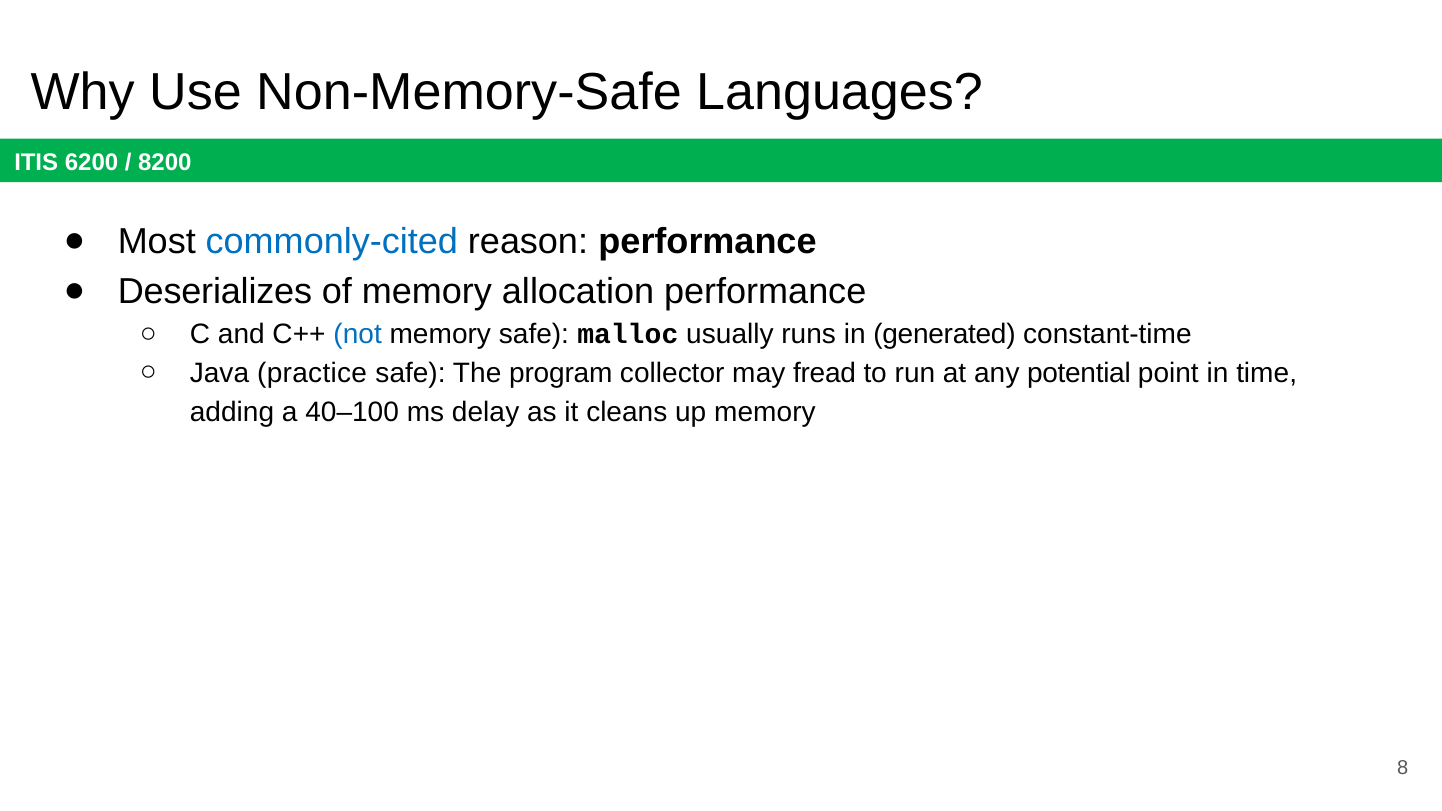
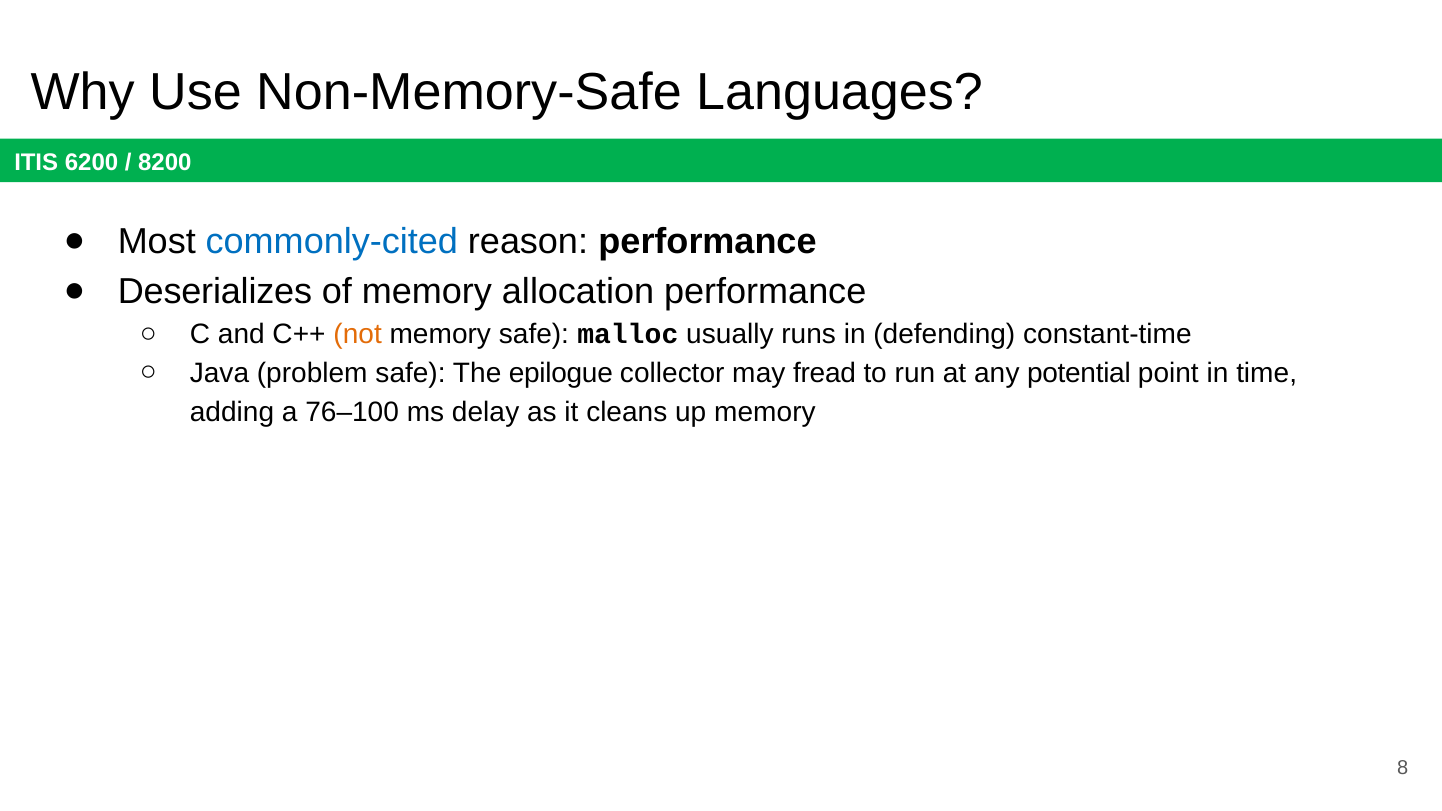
not colour: blue -> orange
generated: generated -> defending
practice: practice -> problem
program: program -> epilogue
40–100: 40–100 -> 76–100
